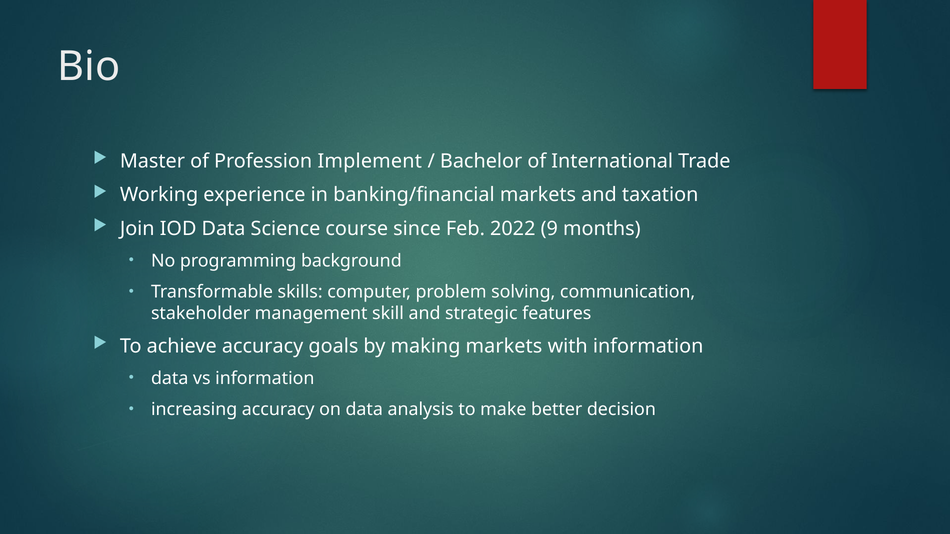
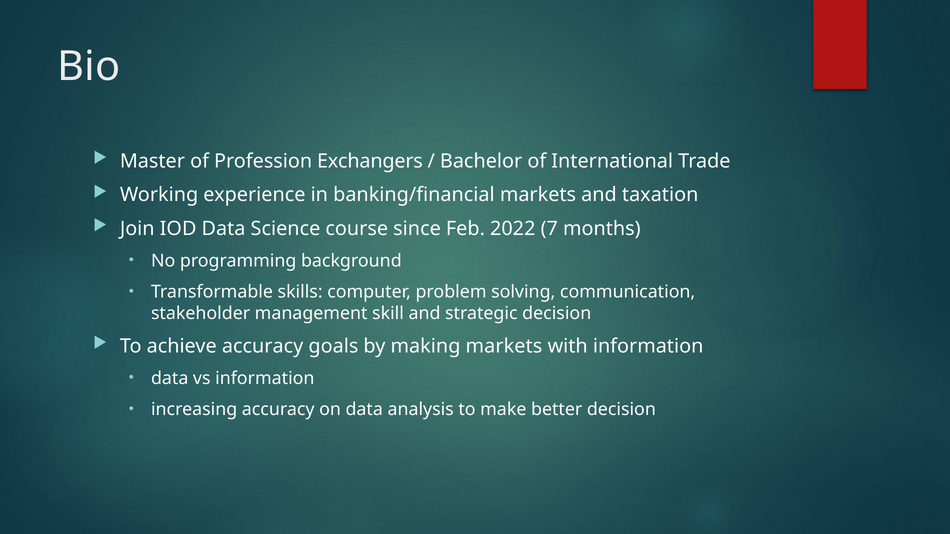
Implement: Implement -> Exchangers
9: 9 -> 7
strategic features: features -> decision
